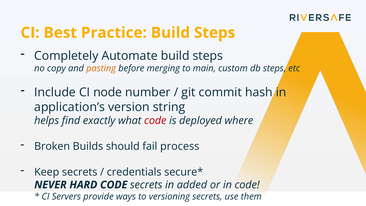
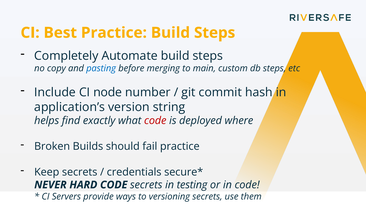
pasting colour: orange -> blue
fail process: process -> practice
added: added -> testing
